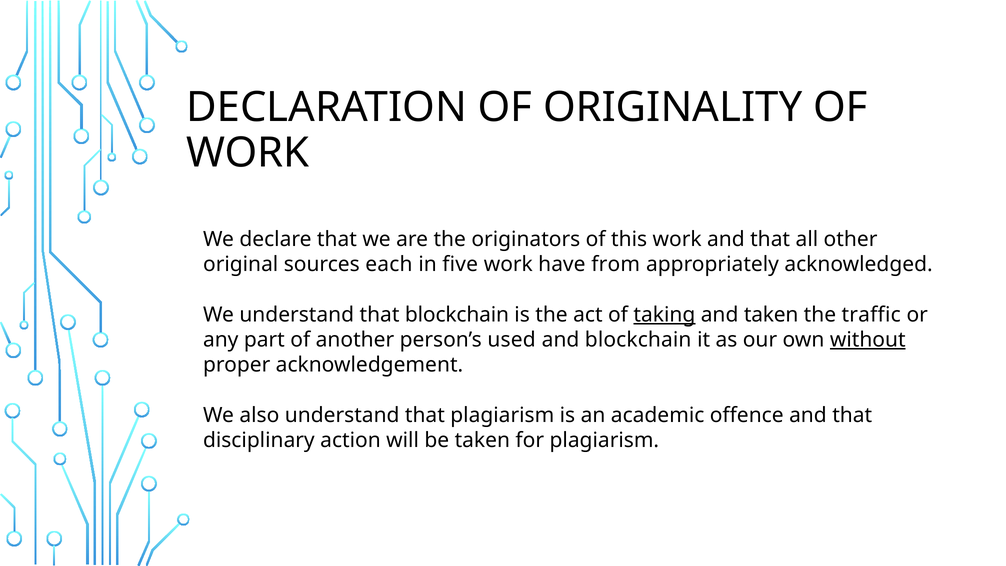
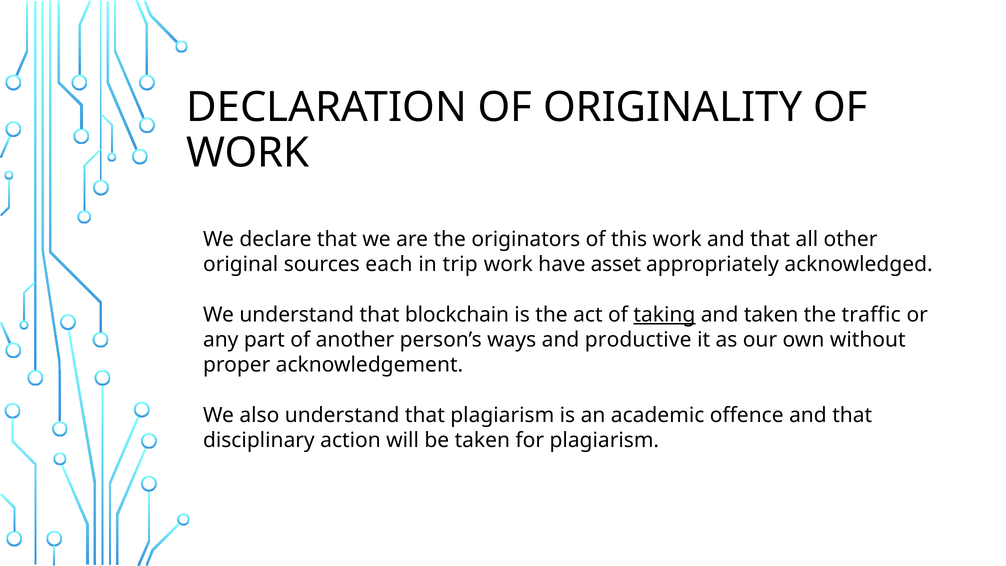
five: five -> trip
from: from -> asset
used: used -> ways
and blockchain: blockchain -> productive
without underline: present -> none
